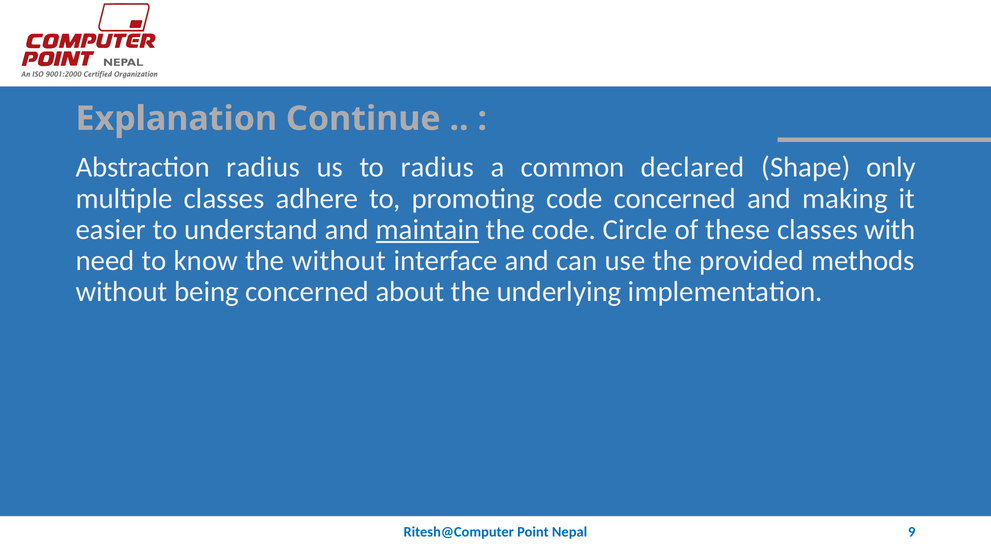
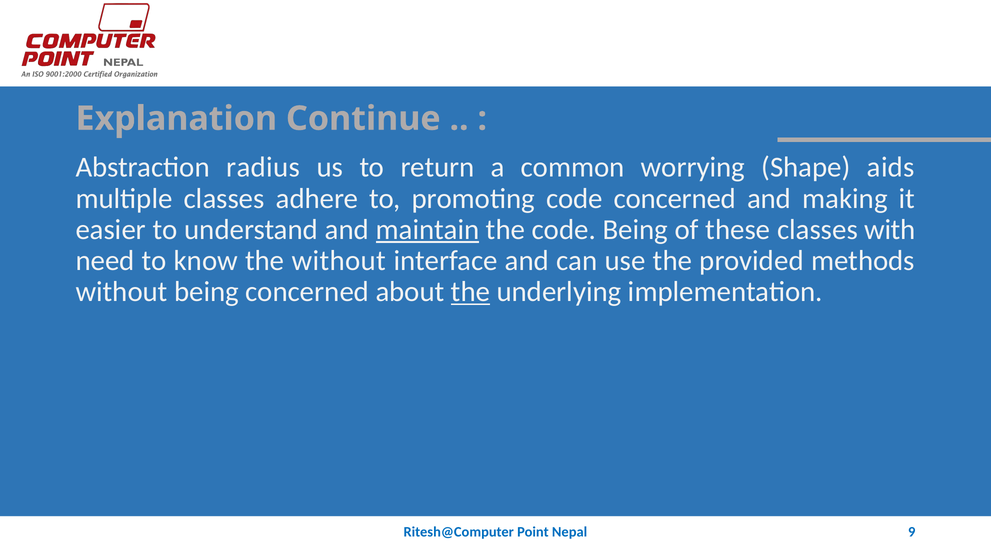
to radius: radius -> return
declared: declared -> worrying
only: only -> aids
code Circle: Circle -> Being
the at (471, 292) underline: none -> present
